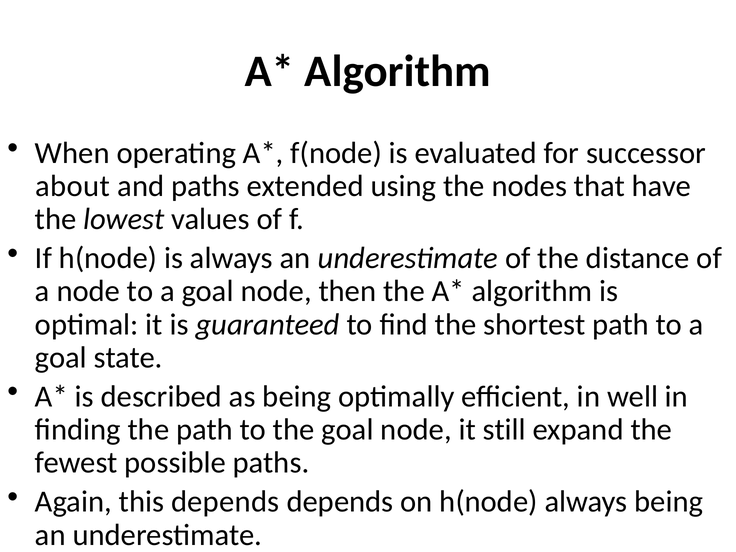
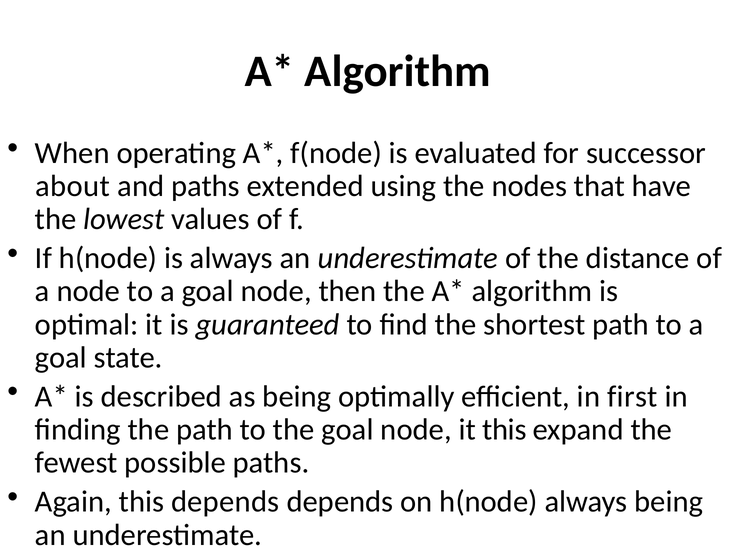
well: well -> first
it still: still -> this
